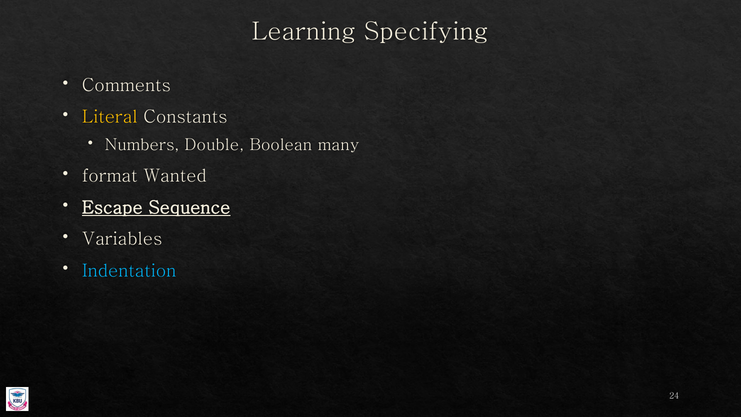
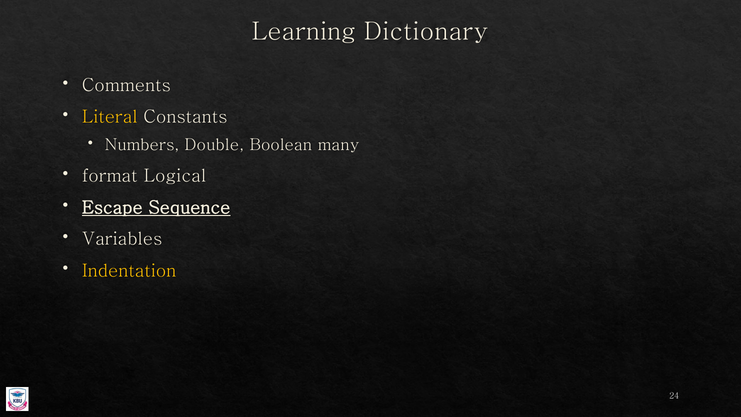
Specifying: Specifying -> Dictionary
Wanted: Wanted -> Logical
Indentation colour: light blue -> yellow
